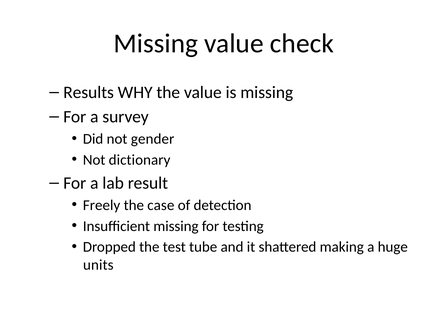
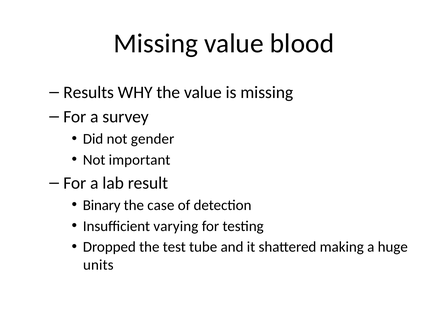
check: check -> blood
dictionary: dictionary -> important
Freely: Freely -> Binary
Insufficient missing: missing -> varying
